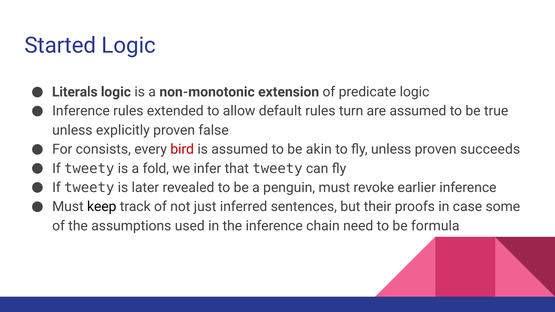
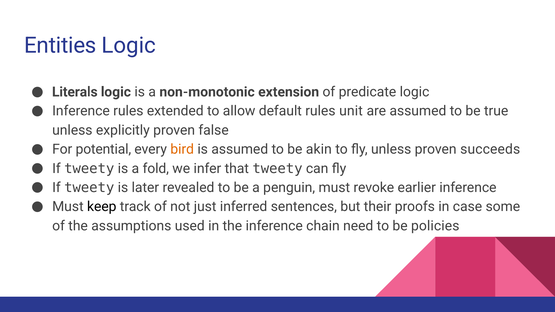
Started: Started -> Entities
turn: turn -> unit
consists: consists -> potential
bird colour: red -> orange
formula: formula -> policies
